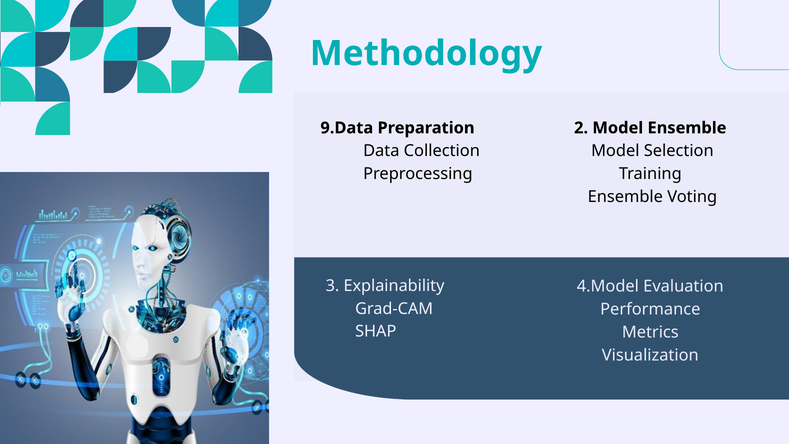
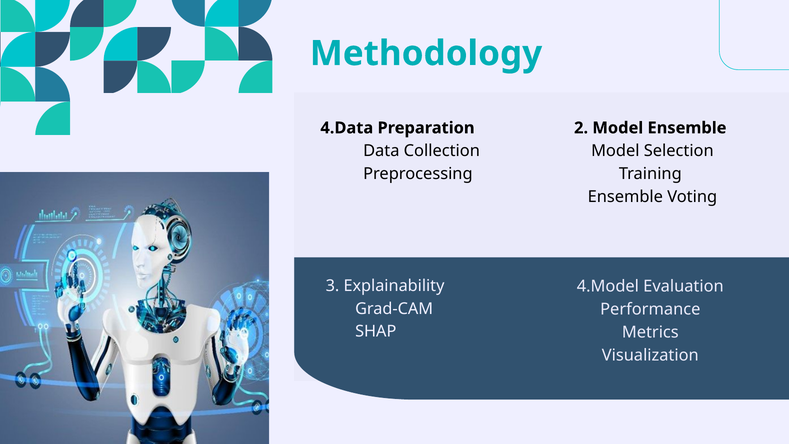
9.Data: 9.Data -> 4.Data
